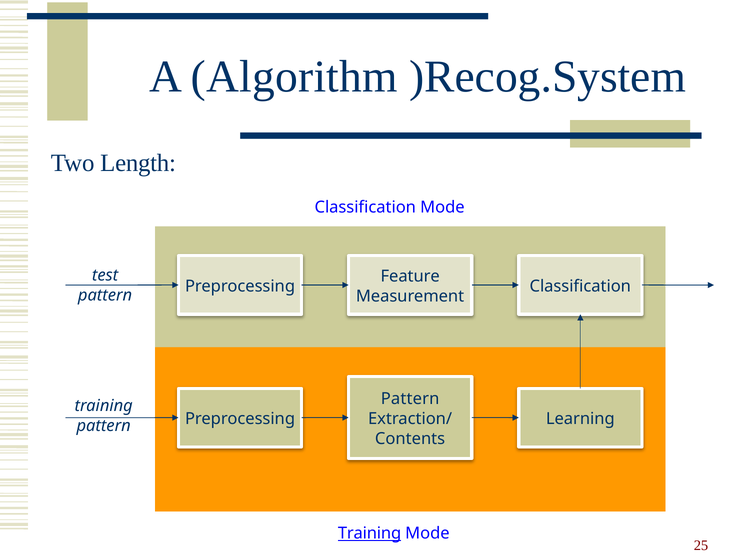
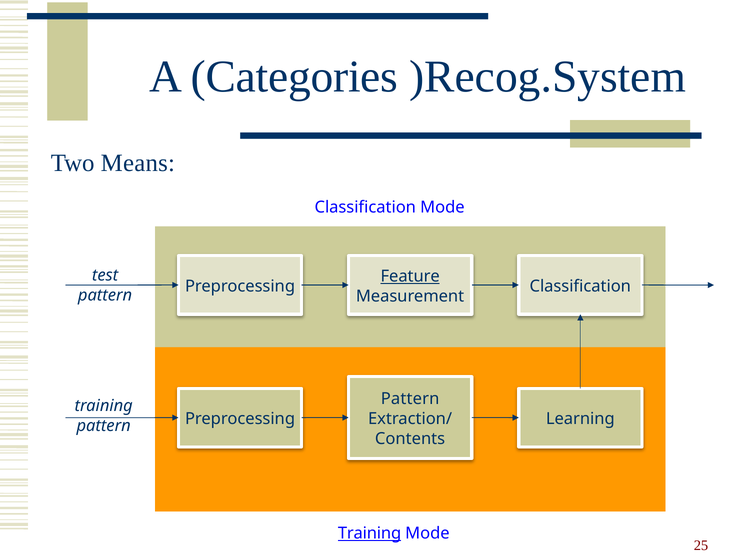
Algorithm: Algorithm -> Categories
Length: Length -> Means
Feature underline: none -> present
